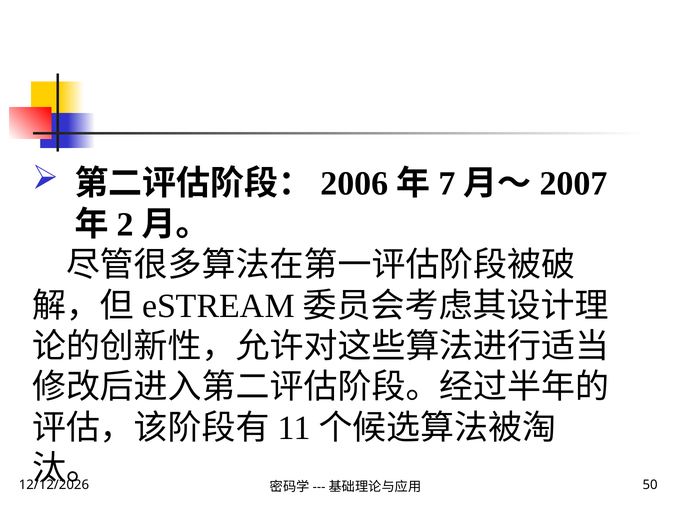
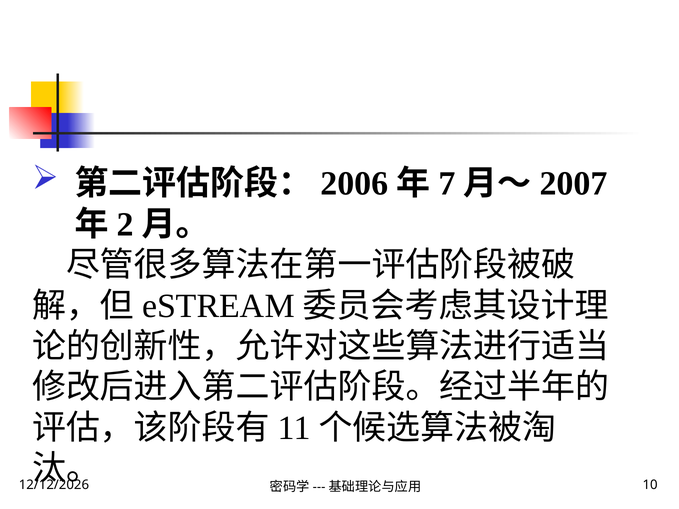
50: 50 -> 10
